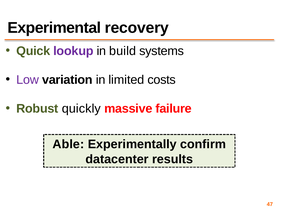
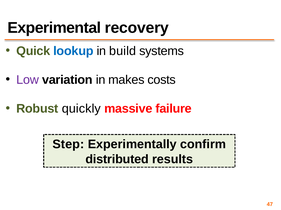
lookup colour: purple -> blue
limited: limited -> makes
Able: Able -> Step
datacenter: datacenter -> distributed
